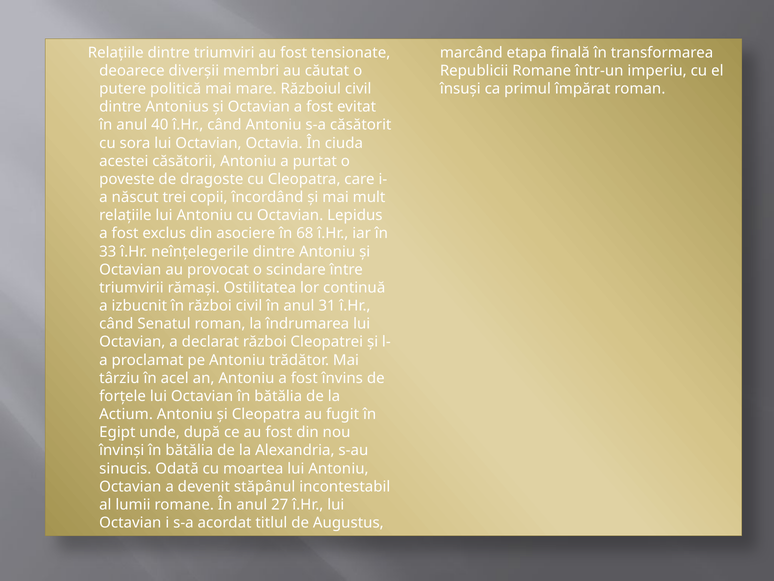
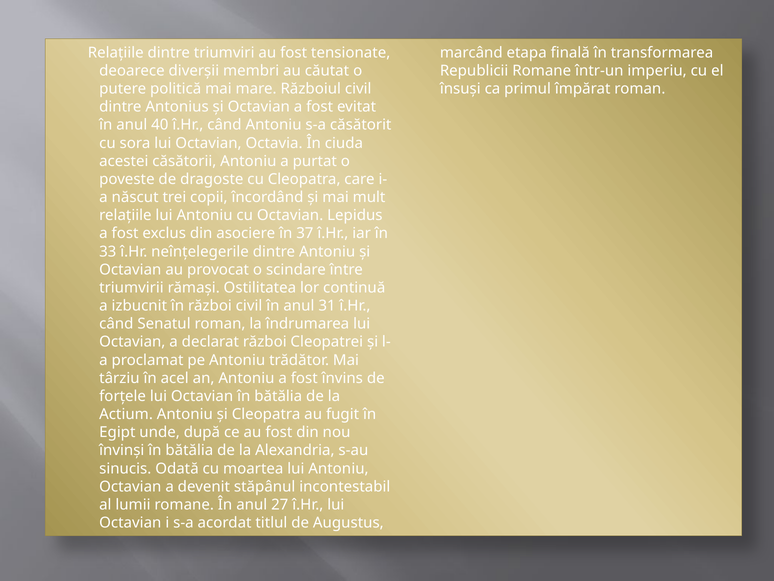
68: 68 -> 37
